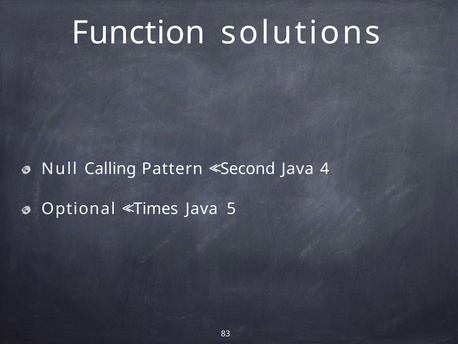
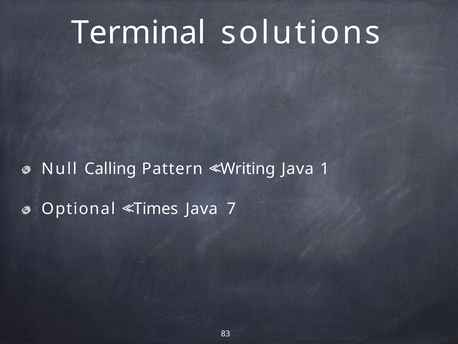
Function: Function -> Terminal
Second: Second -> Writing
4: 4 -> 1
5: 5 -> 7
